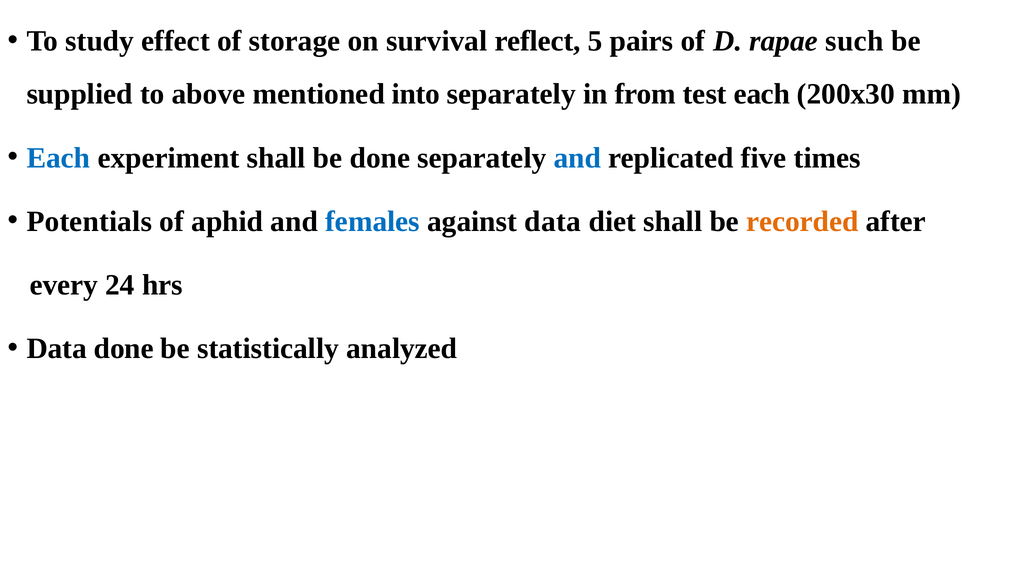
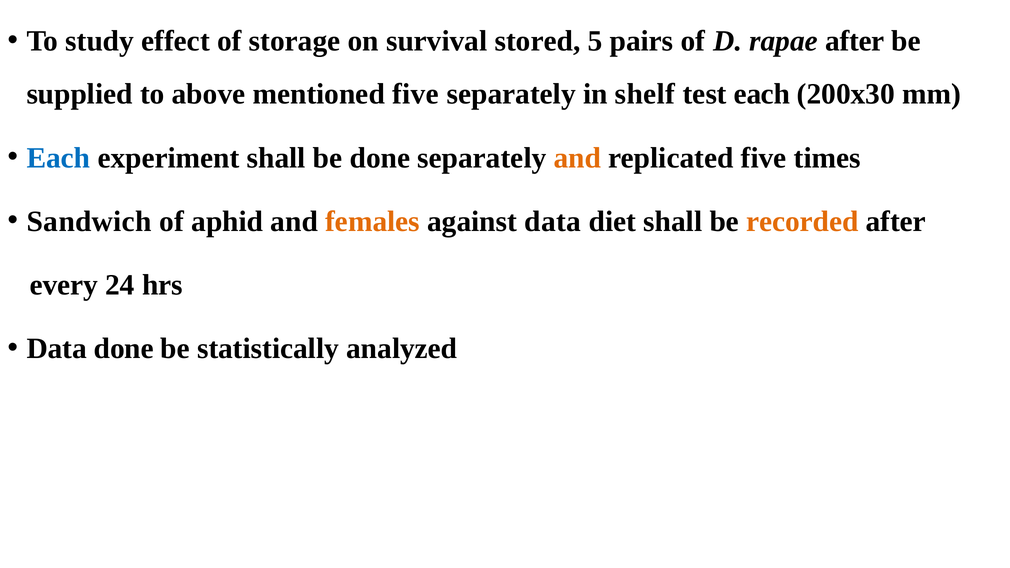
reflect: reflect -> stored
rapae such: such -> after
mentioned into: into -> five
from: from -> shelf
and at (577, 158) colour: blue -> orange
Potentials: Potentials -> Sandwich
females colour: blue -> orange
